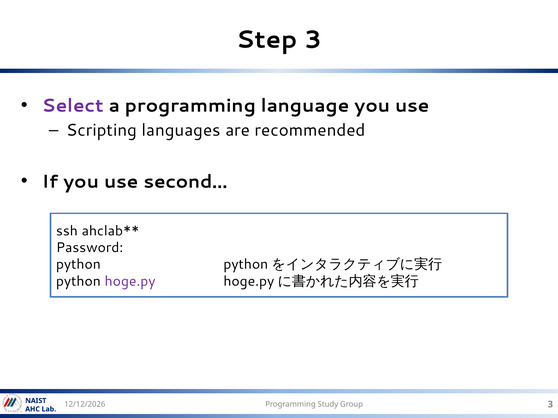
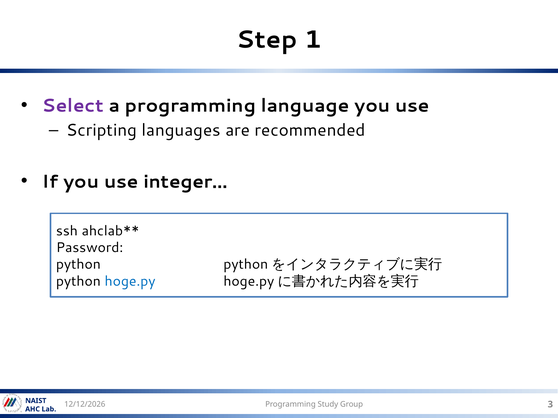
Step 3: 3 -> 1
second…: second… -> integer…
hoge.py colour: purple -> blue
